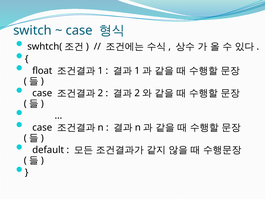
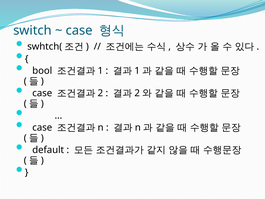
float: float -> bool
